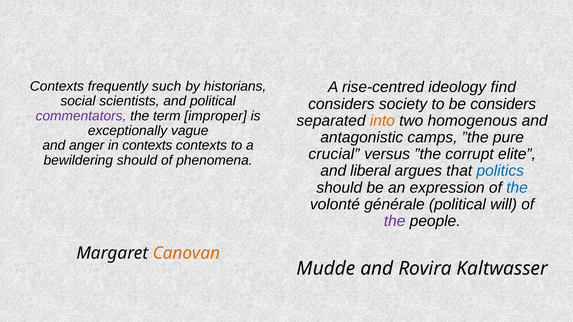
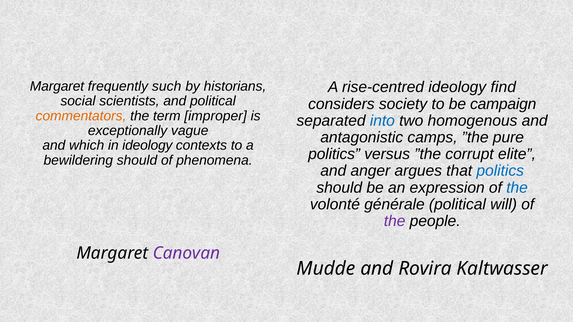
Contexts at (57, 86): Contexts -> Margaret
be considers: considers -> campaign
commentators colour: purple -> orange
into colour: orange -> blue
anger: anger -> which
in contexts: contexts -> ideology
crucial at (334, 154): crucial -> politics
liberal: liberal -> anger
Canovan colour: orange -> purple
